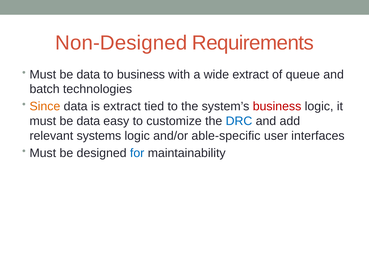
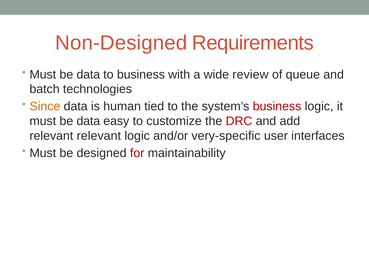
wide extract: extract -> review
is extract: extract -> human
DRC colour: blue -> red
relevant systems: systems -> relevant
able-specific: able-specific -> very-specific
for colour: blue -> red
